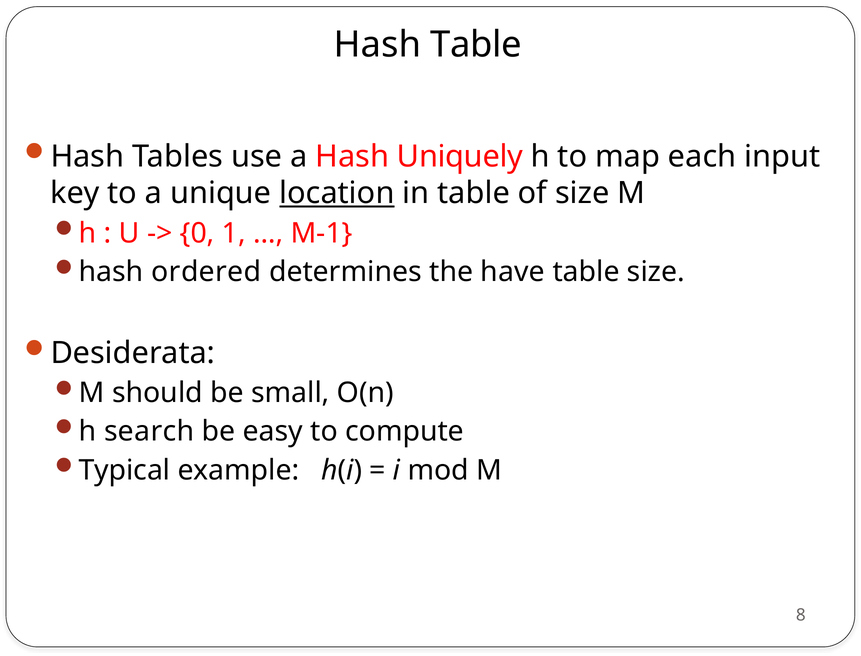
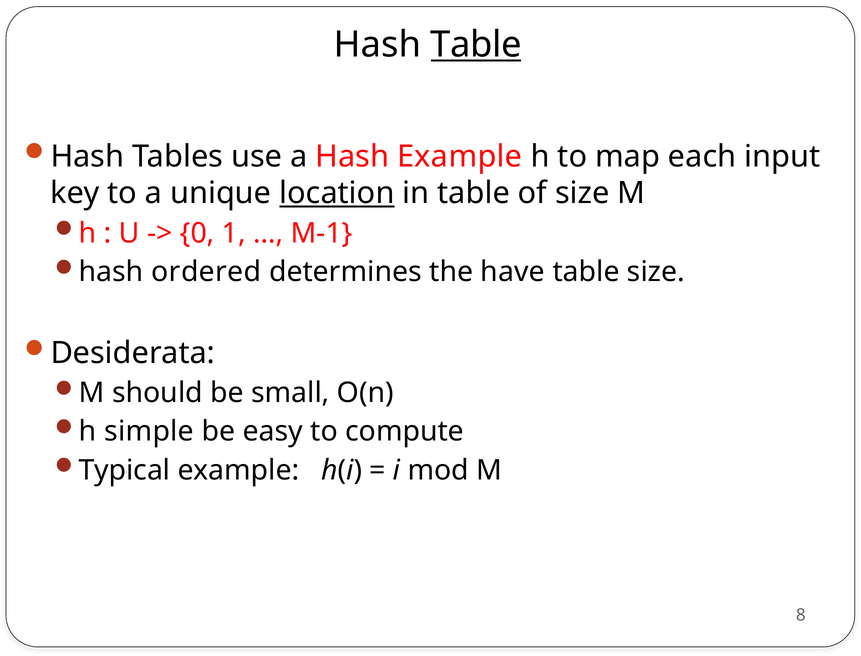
Table at (476, 45) underline: none -> present
Hash Uniquely: Uniquely -> Example
search: search -> simple
